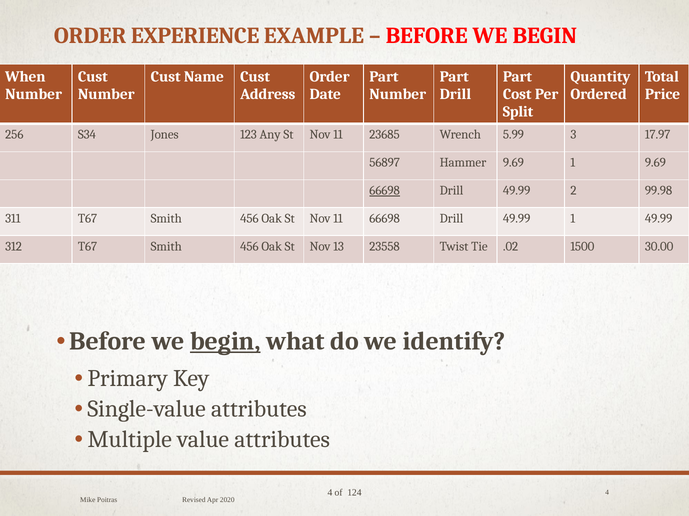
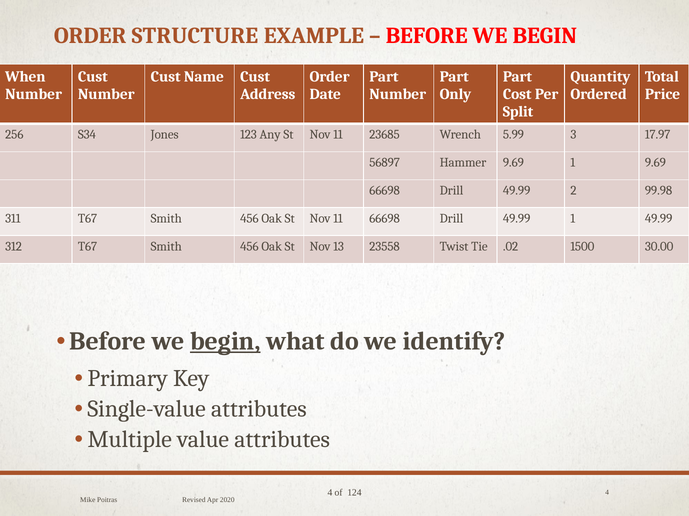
EXPERIENCE: EXPERIENCE -> STRUCTURE
Drill at (455, 94): Drill -> Only
66698 at (385, 191) underline: present -> none
